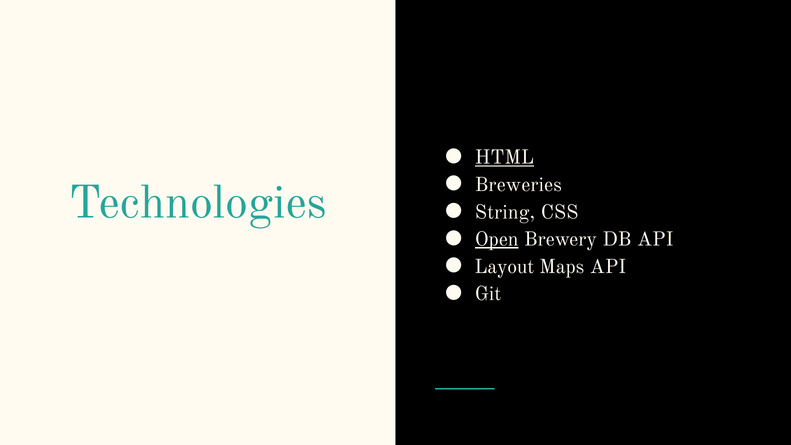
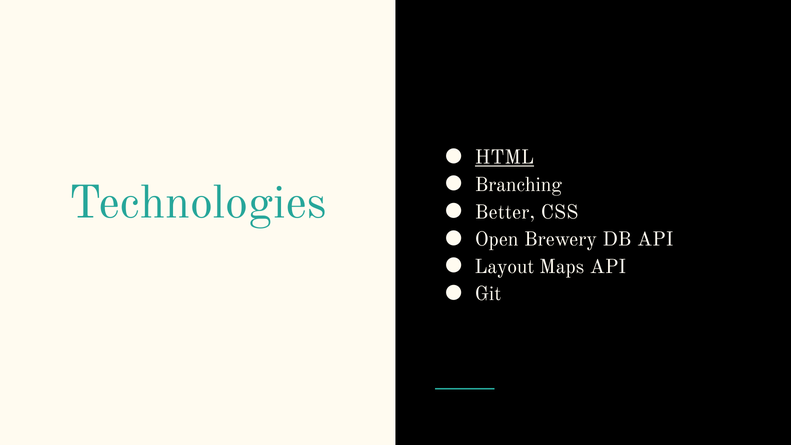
Breweries: Breweries -> Branching
String: String -> Better
Open underline: present -> none
